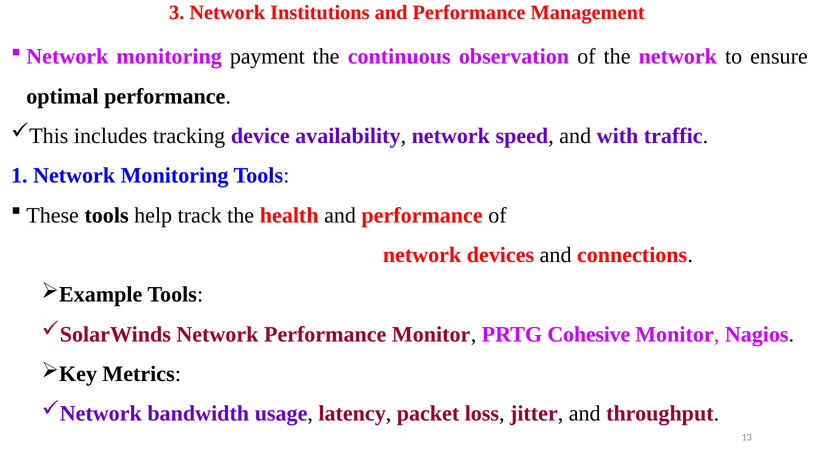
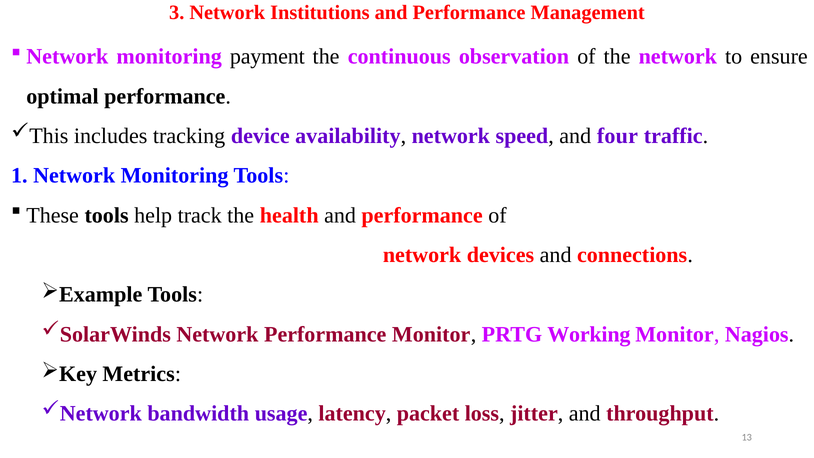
with: with -> four
Cohesive: Cohesive -> Working
